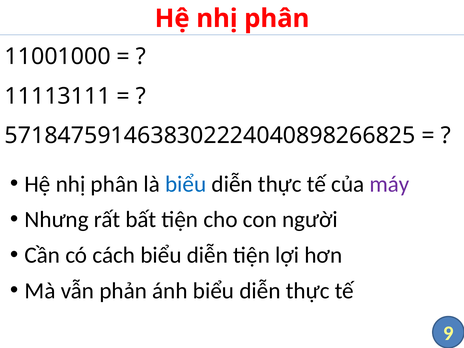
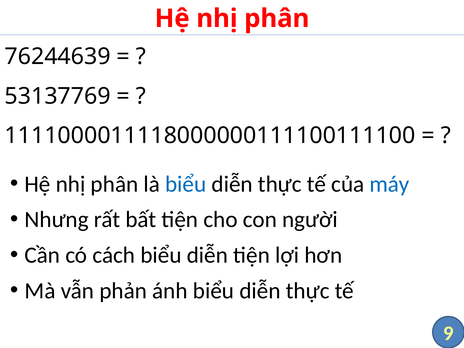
11001000: 11001000 -> 76244639
11113111: 11113111 -> 53137769
5718475914638302224040898266825: 5718475914638302224040898266825 -> 1111000011118000000111100111100
máy colour: purple -> blue
